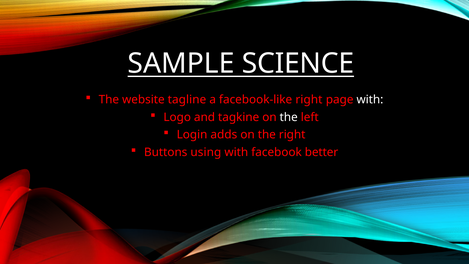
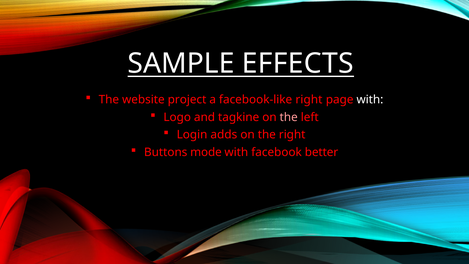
SCIENCE: SCIENCE -> EFFECTS
tagline: tagline -> project
the at (289, 117) colour: white -> pink
using: using -> mode
